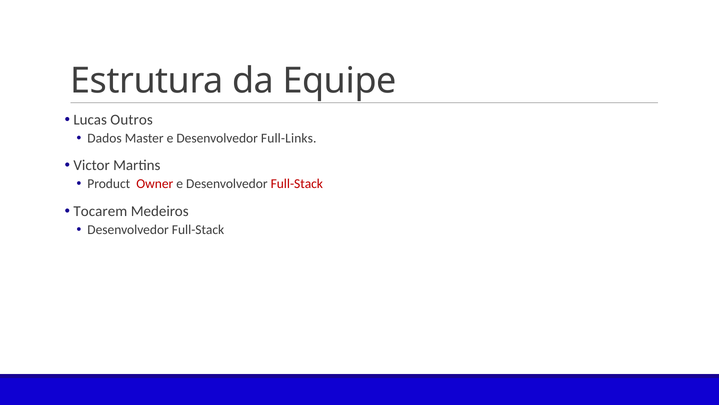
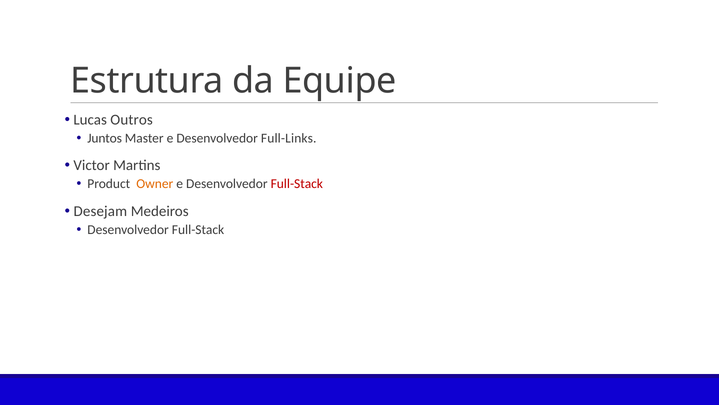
Dados: Dados -> Juntos
Owner colour: red -> orange
Tocarem: Tocarem -> Desejam
